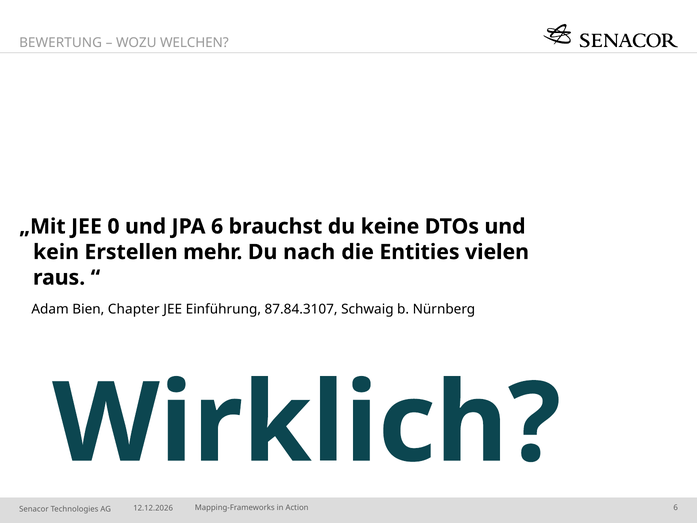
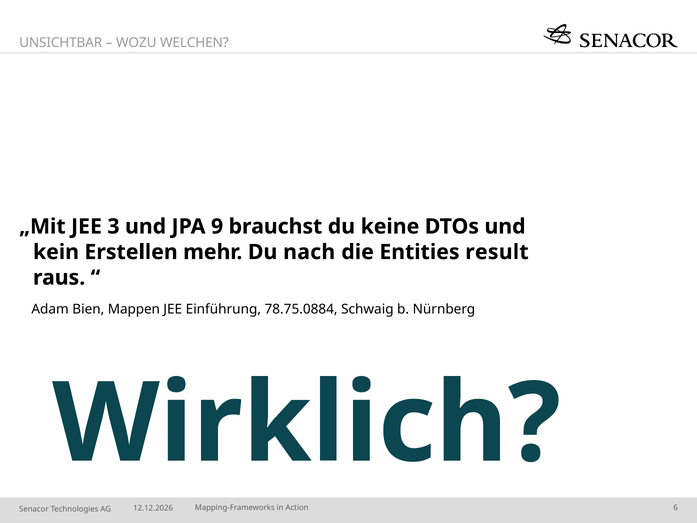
BEWERTUNG: BEWERTUNG -> UNSICHTBAR
0: 0 -> 3
JPA 6: 6 -> 9
vielen: vielen -> result
Chapter: Chapter -> Mappen
87.84.3107: 87.84.3107 -> 78.75.0884
